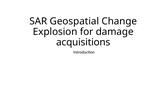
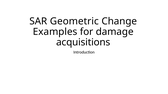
Geospatial: Geospatial -> Geometric
Explosion: Explosion -> Examples
